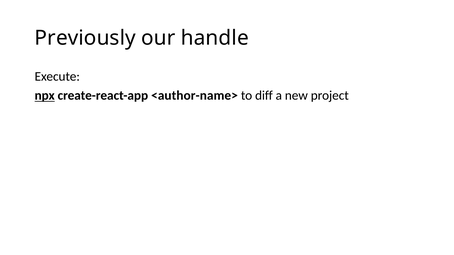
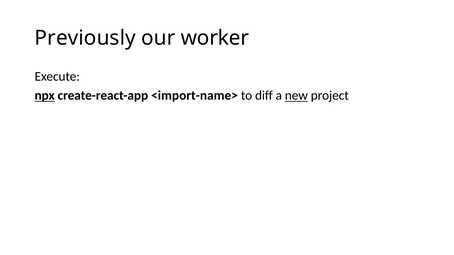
handle: handle -> worker
<author-name>: <author-name> -> <import-name>
new underline: none -> present
